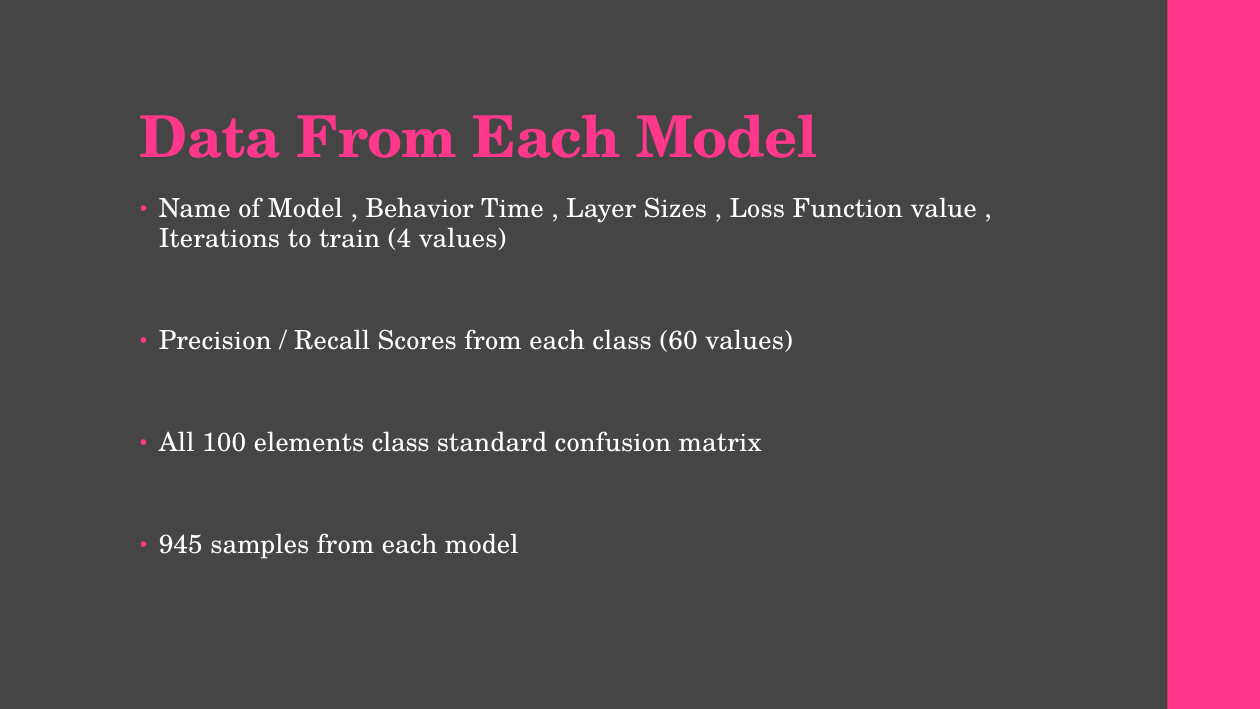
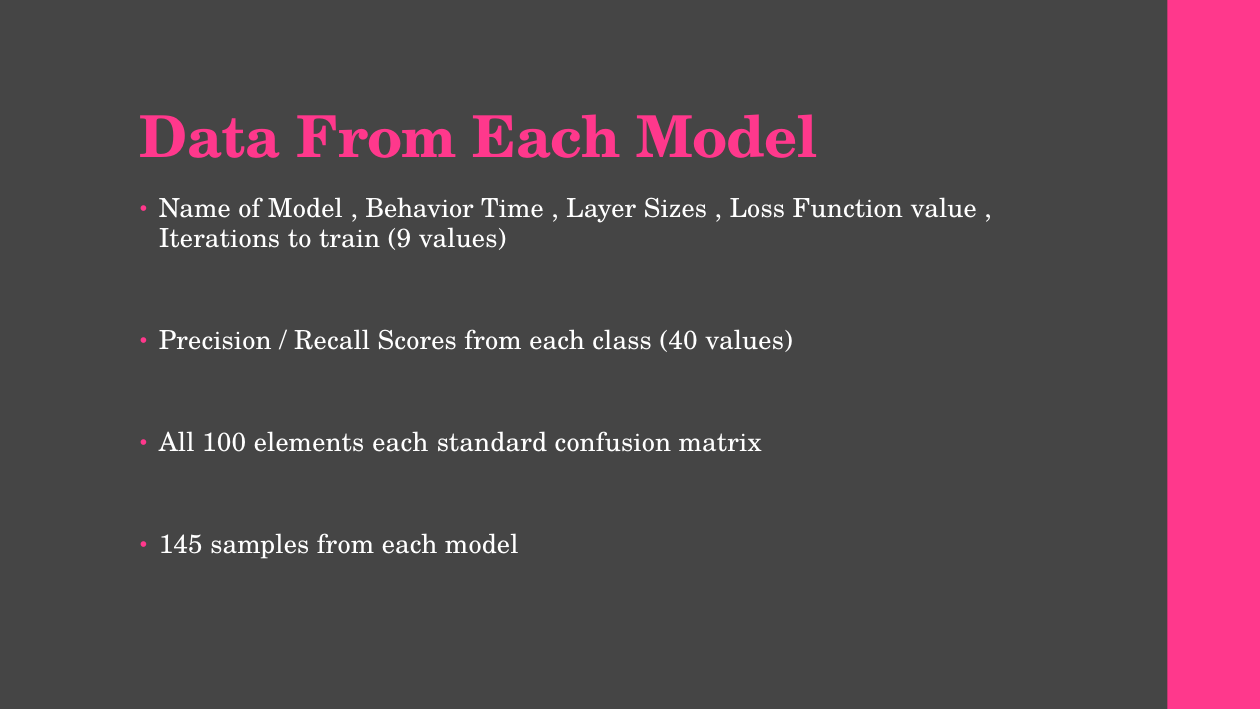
4: 4 -> 9
60: 60 -> 40
elements class: class -> each
945: 945 -> 145
